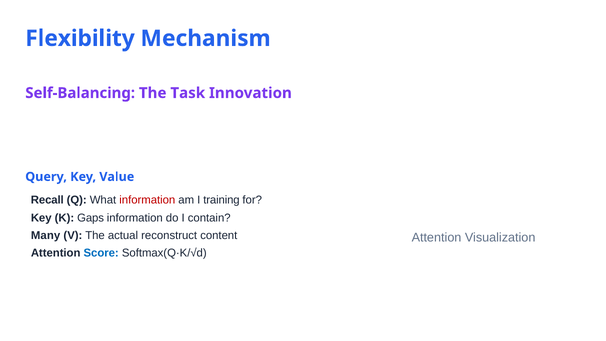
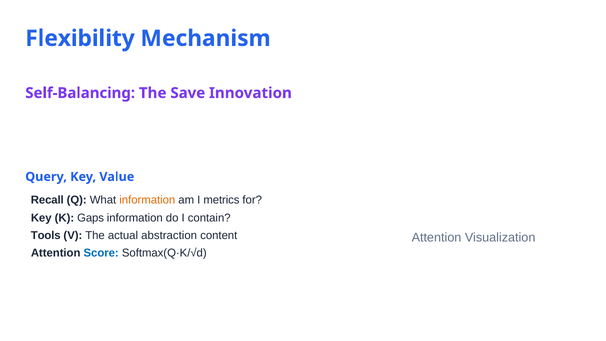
Task: Task -> Save
information at (147, 200) colour: red -> orange
training: training -> metrics
Many: Many -> Tools
reconstruct: reconstruct -> abstraction
